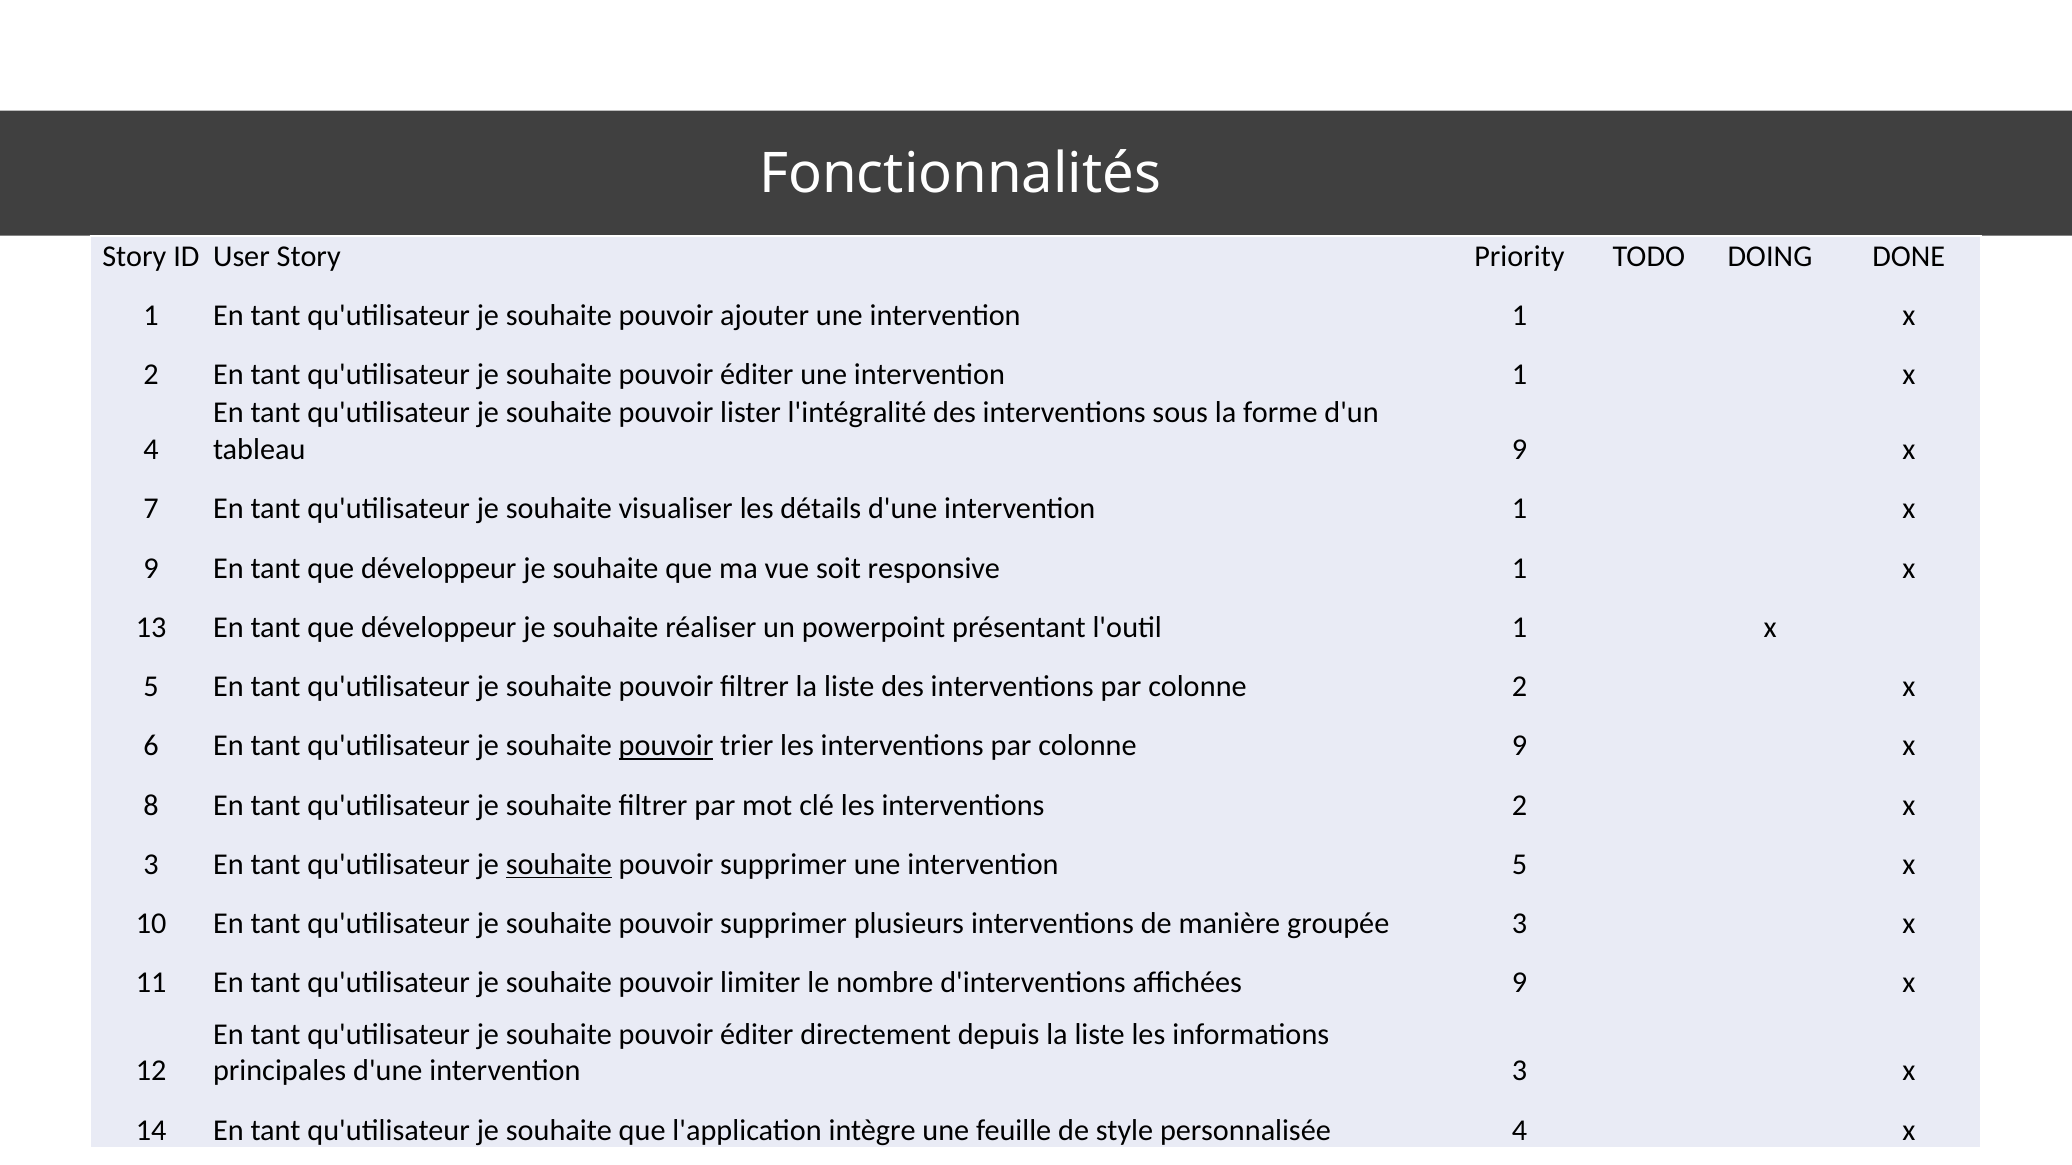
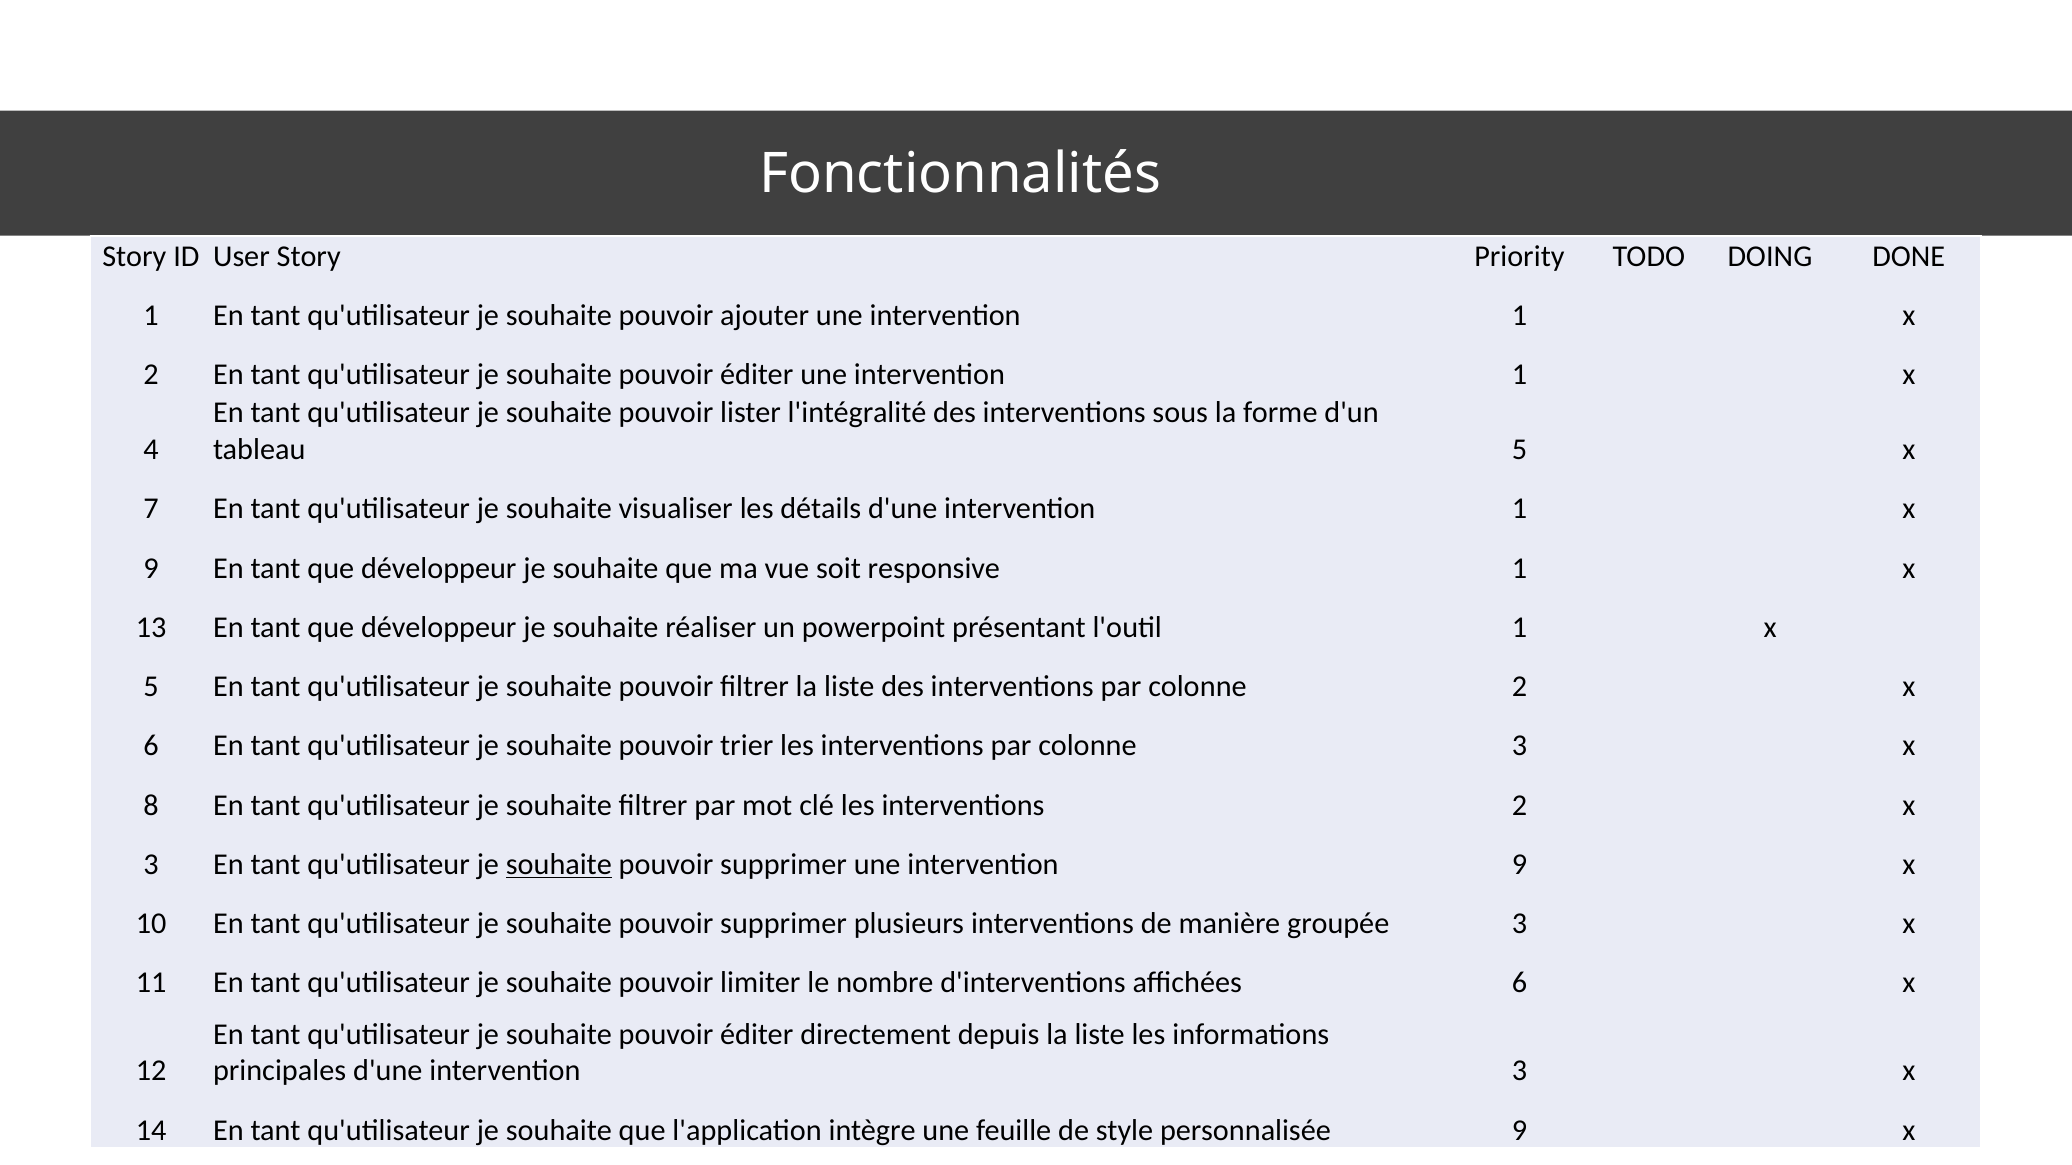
tableau 9: 9 -> 5
pouvoir at (666, 746) underline: present -> none
colonne 9: 9 -> 3
intervention 5: 5 -> 9
affichées 9: 9 -> 6
personnalisée 4: 4 -> 9
